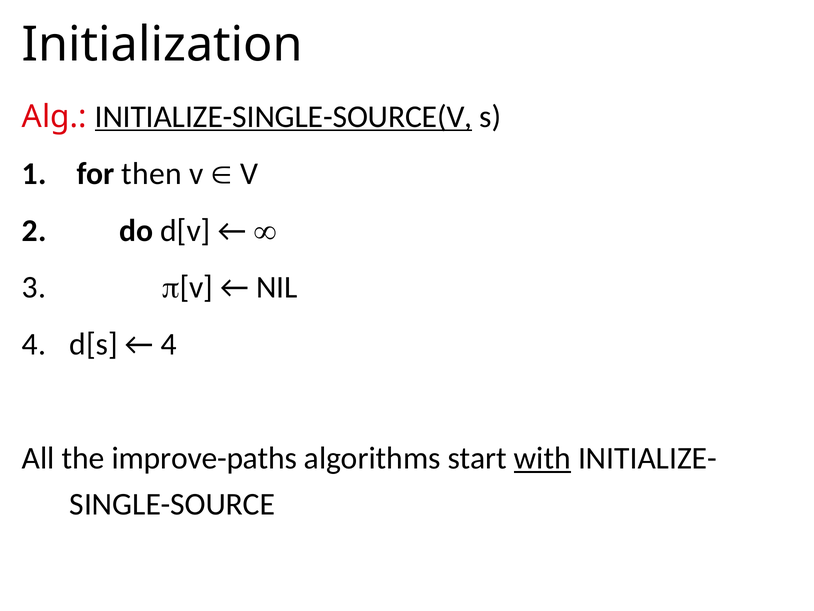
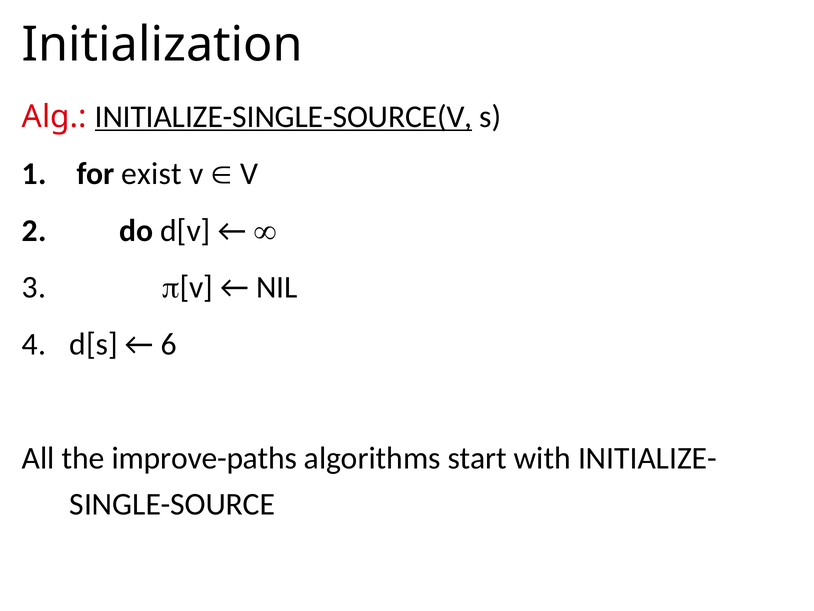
then: then -> exist
4 at (169, 344): 4 -> 6
with underline: present -> none
